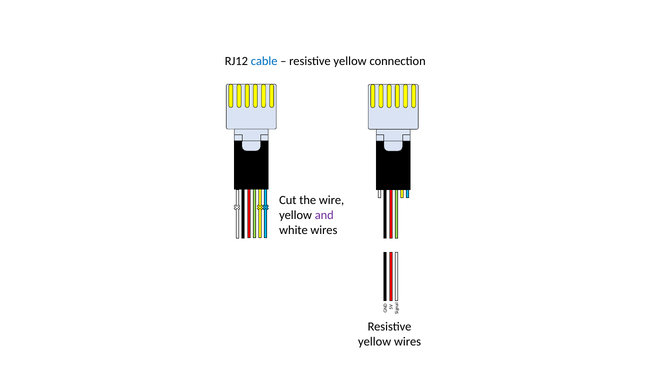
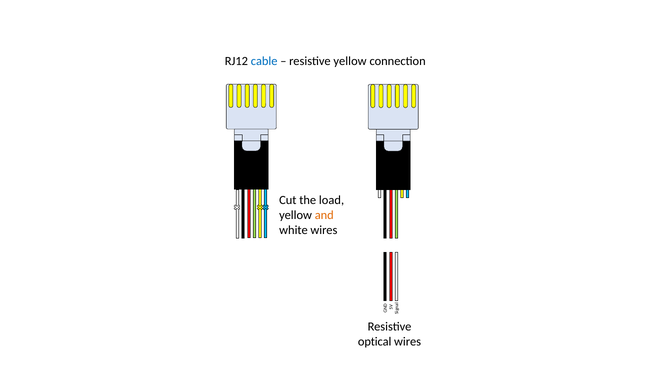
wire: wire -> load
and colour: purple -> orange
yellow at (375, 342): yellow -> optical
